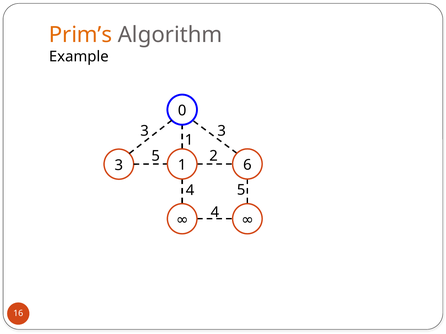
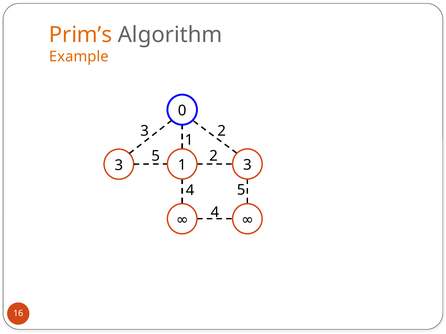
Example colour: black -> orange
3 at (222, 131): 3 -> 2
1 6: 6 -> 3
